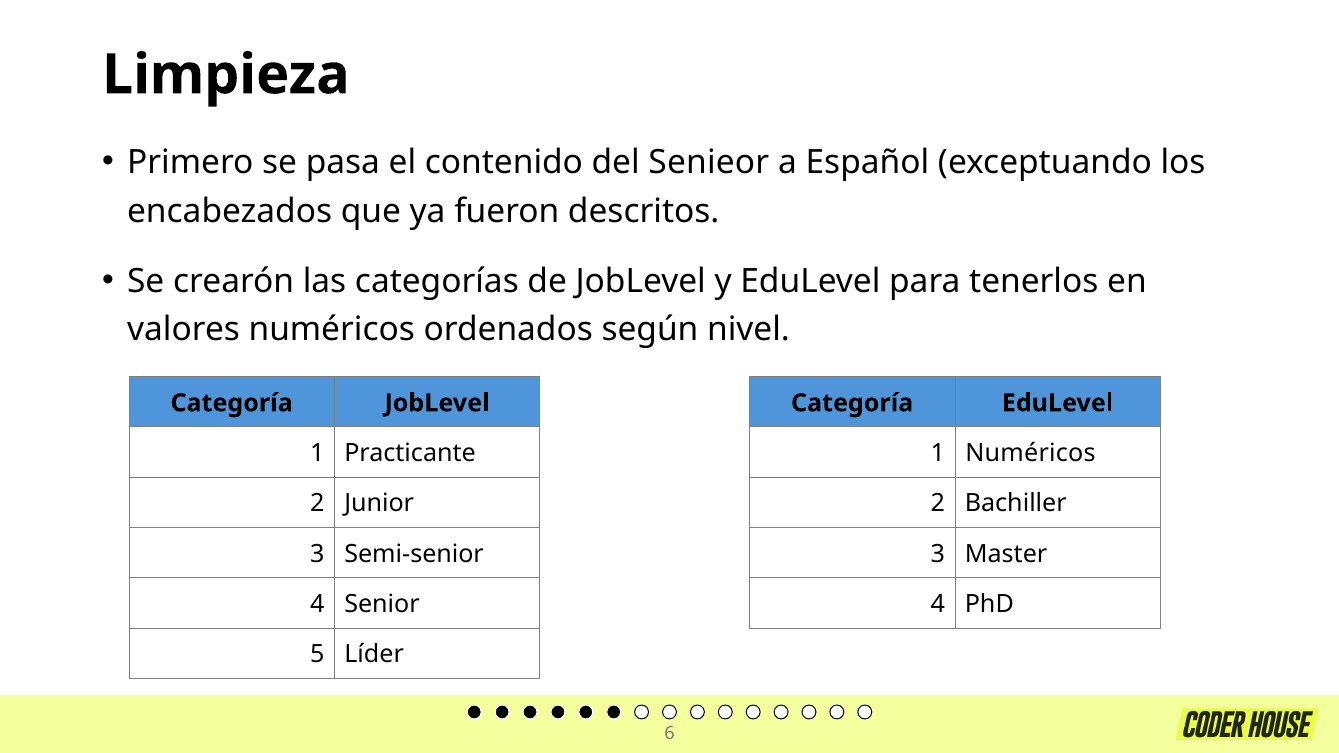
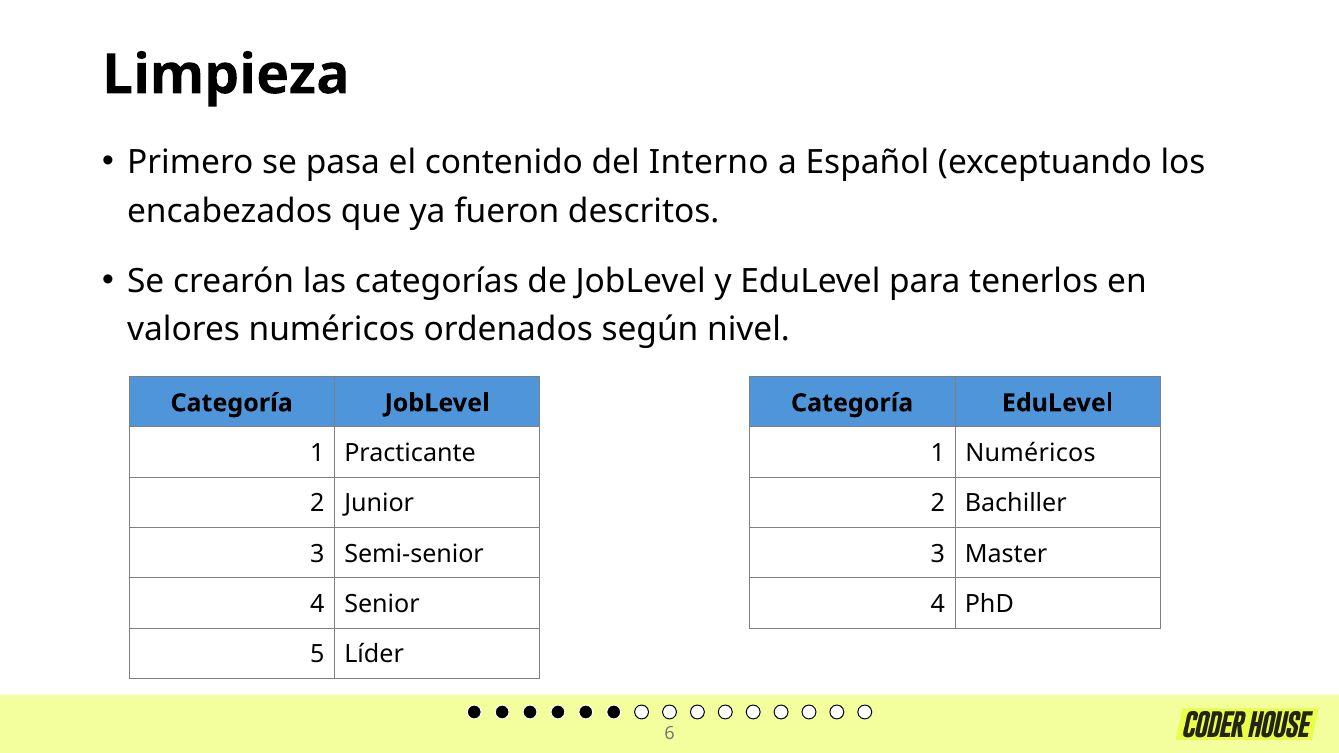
Senieor: Senieor -> Interno
